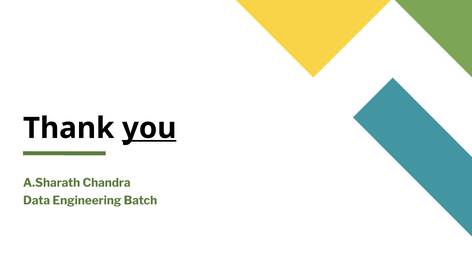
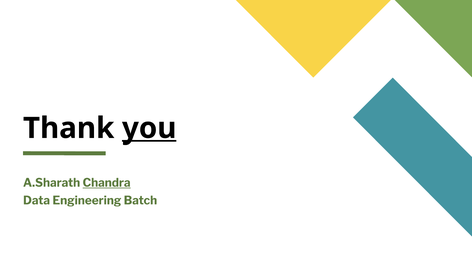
Chandra underline: none -> present
